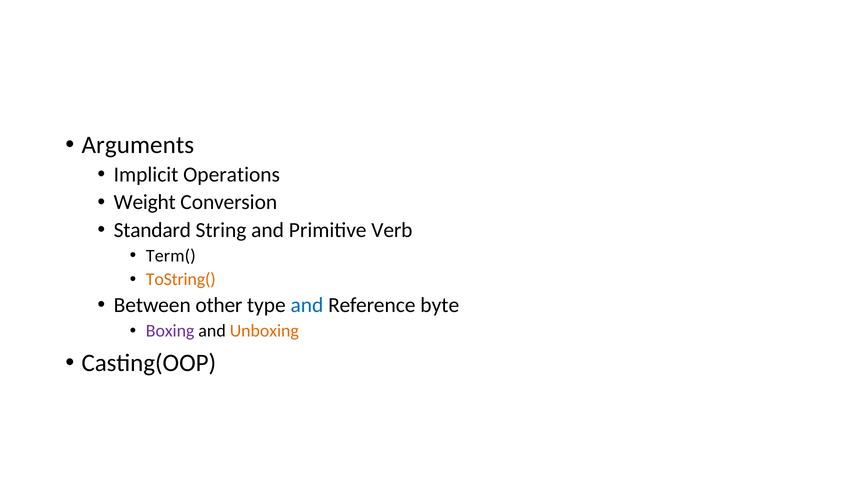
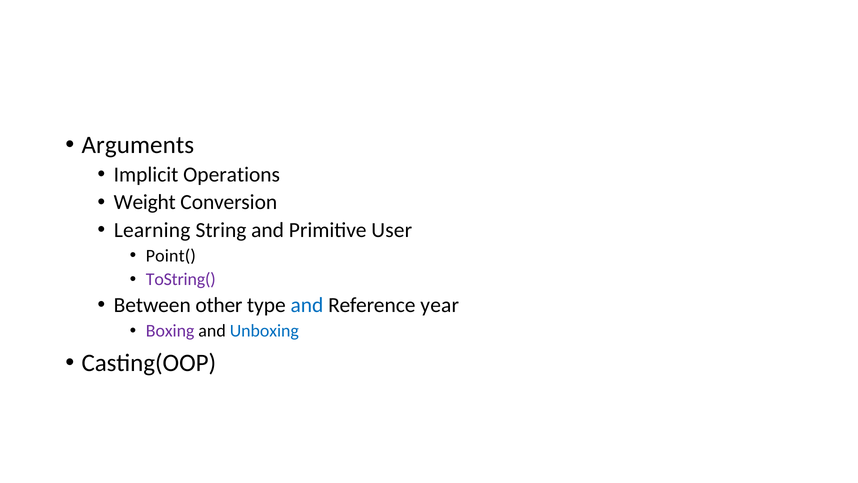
Standard: Standard -> Learning
Verb: Verb -> User
Term(: Term( -> Point(
ToString( colour: orange -> purple
byte: byte -> year
Unboxing colour: orange -> blue
